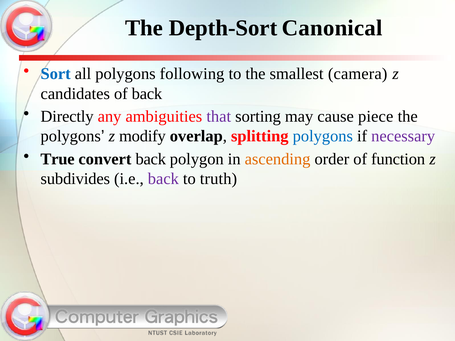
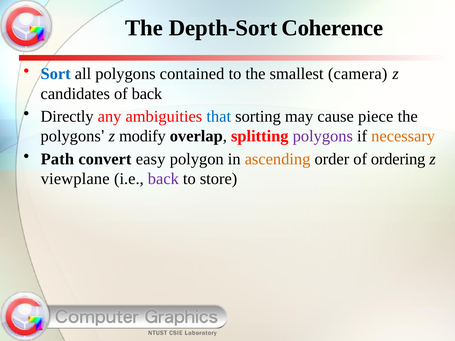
Canonical: Canonical -> Coherence
following: following -> contained
that colour: purple -> blue
polygons at (323, 136) colour: blue -> purple
necessary colour: purple -> orange
True: True -> Path
convert back: back -> easy
function: function -> ordering
subdivides: subdivides -> viewplane
truth: truth -> store
